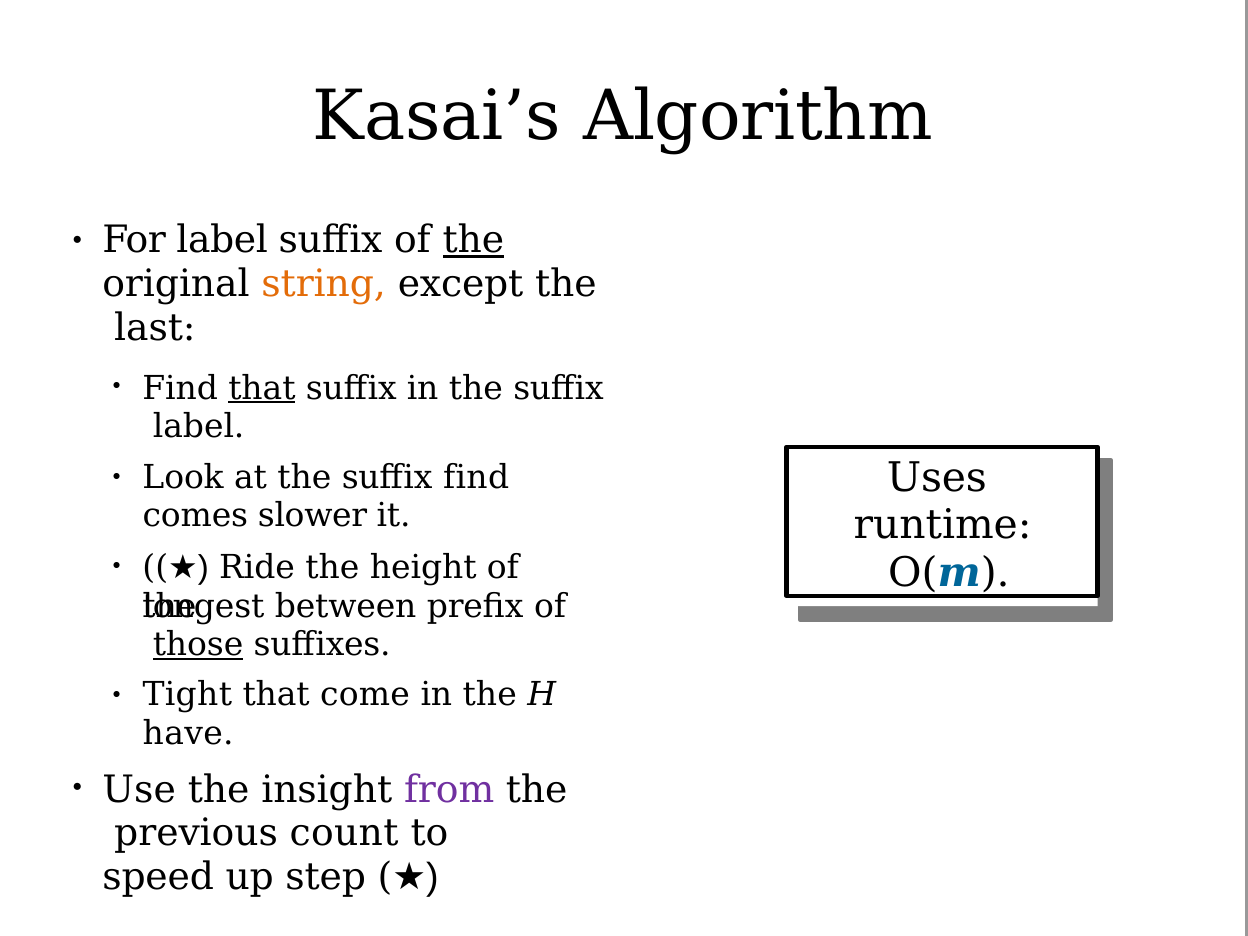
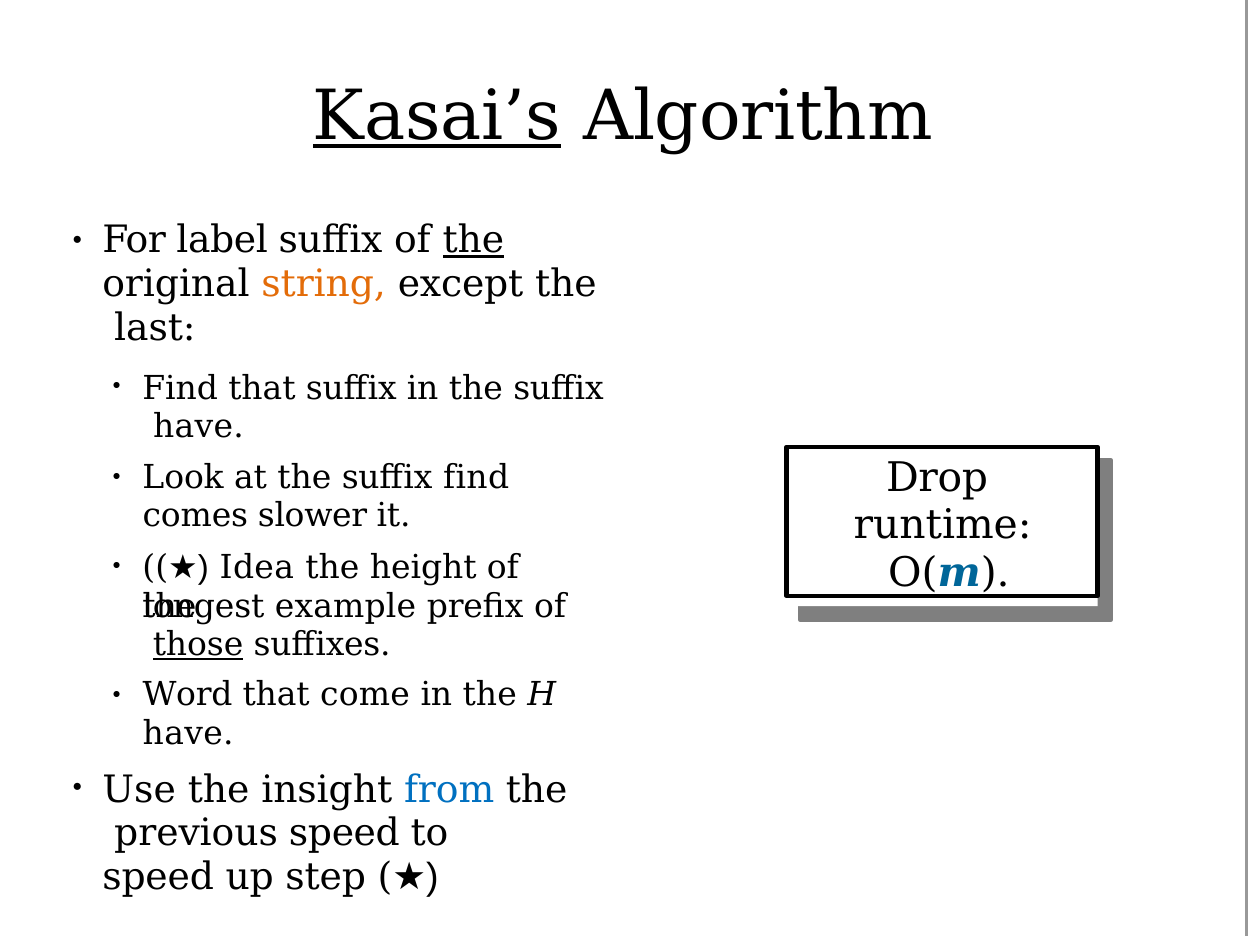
Kasai’s underline: none -> present
that at (262, 388) underline: present -> none
label at (199, 426): label -> have
Uses: Uses -> Drop
Ride: Ride -> Idea
between: between -> example
Tight: Tight -> Word
from colour: purple -> blue
previous count: count -> speed
